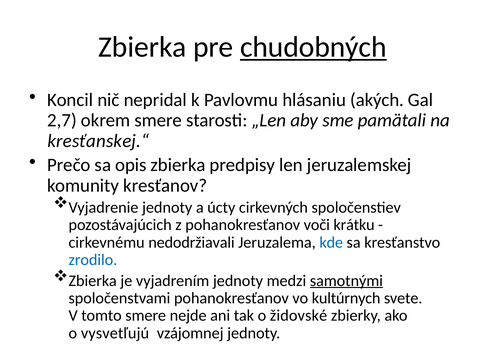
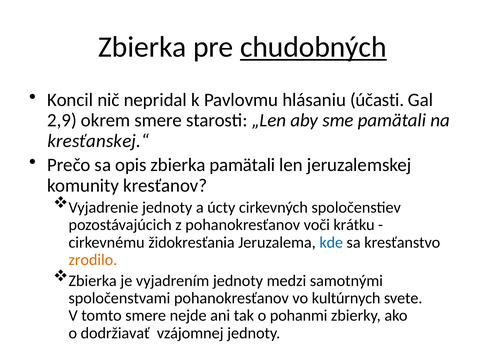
akých: akých -> účasti
2,7: 2,7 -> 2,9
zbierka predpisy: predpisy -> pamätali
nedodržiavali: nedodržiavali -> židokresťania
zrodilo colour: blue -> orange
samotnými underline: present -> none
židovské: židovské -> pohanmi
vysvetľujú: vysvetľujú -> dodržiavať
